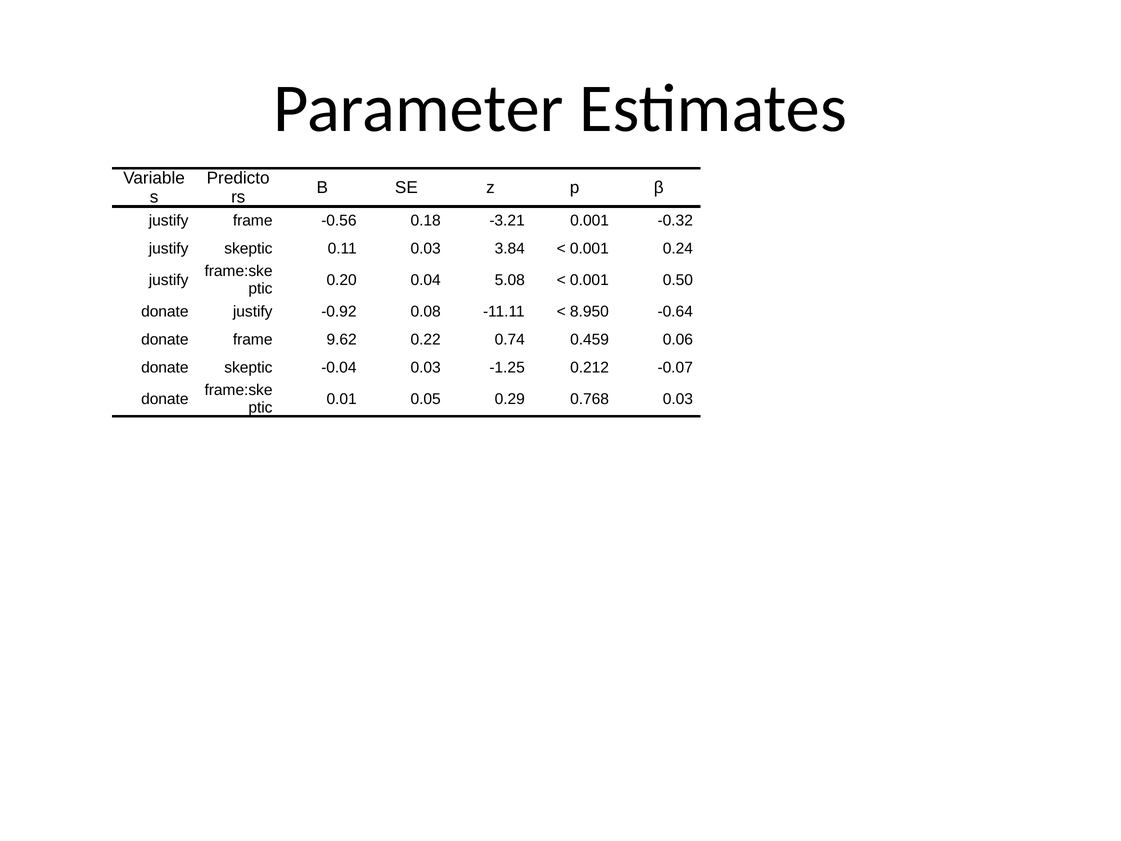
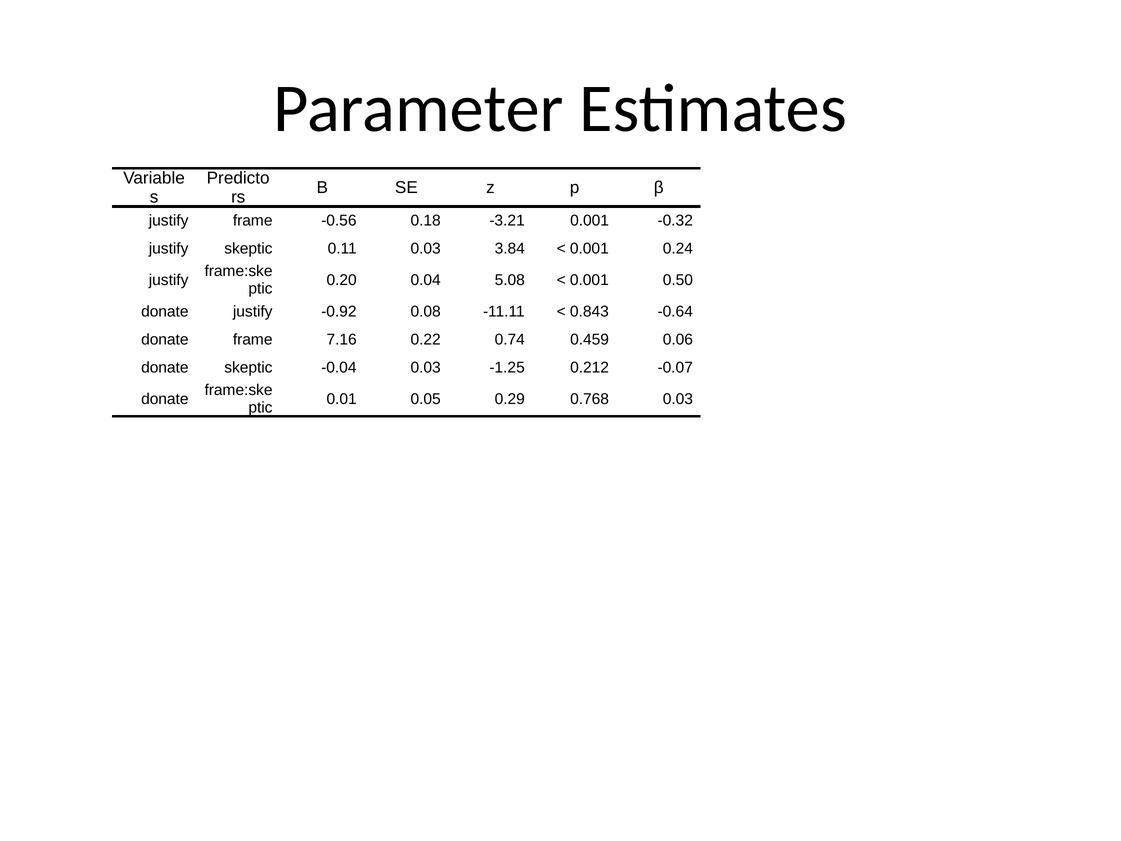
8.950: 8.950 -> 0.843
9.62: 9.62 -> 7.16
